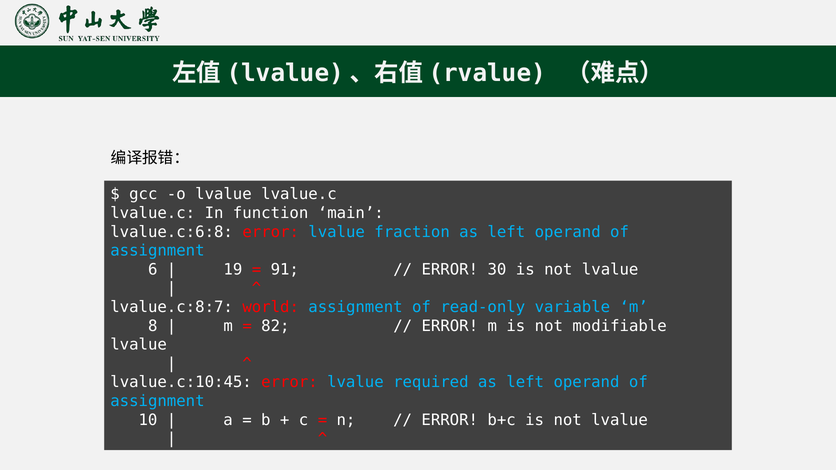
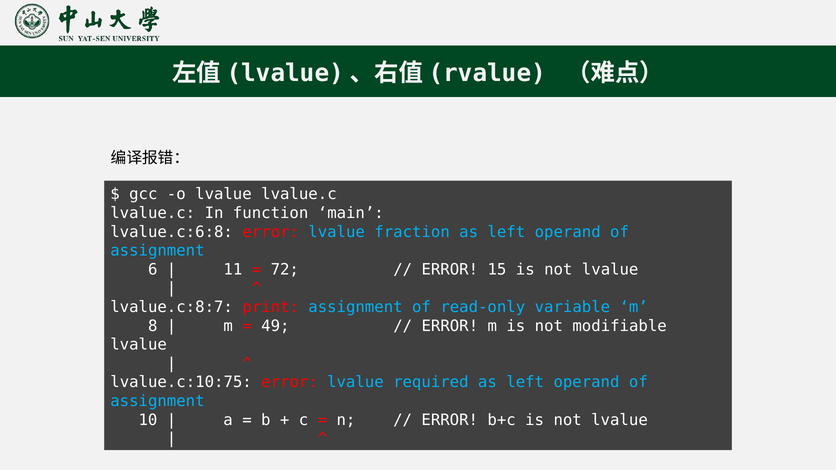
19: 19 -> 11
91: 91 -> 72
30: 30 -> 15
world: world -> print
82: 82 -> 49
lvalue.c:10:45: lvalue.c:10:45 -> lvalue.c:10:75
